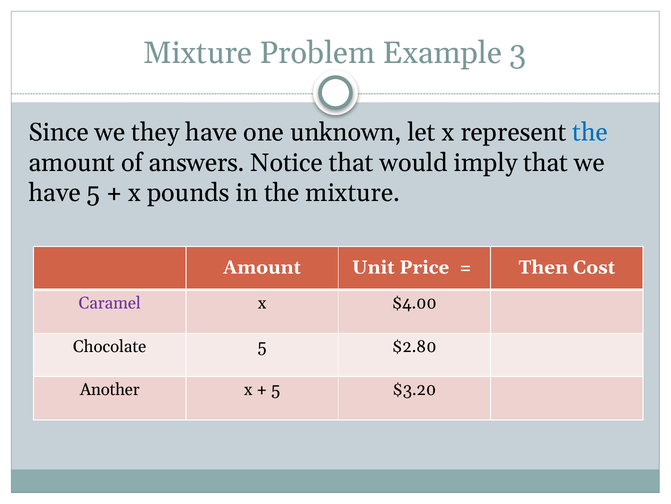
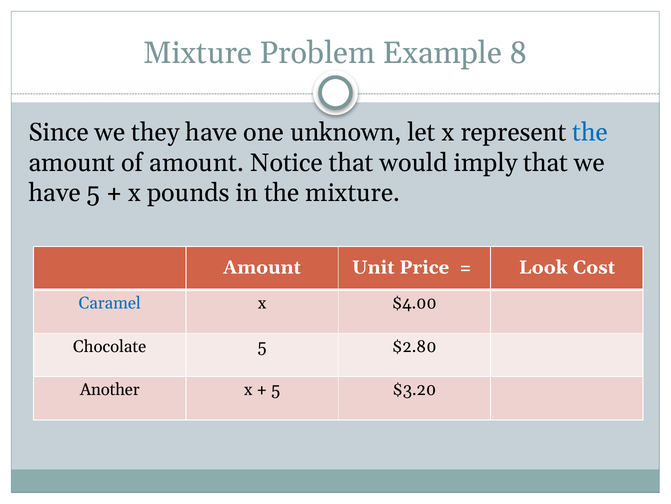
3: 3 -> 8
of answers: answers -> amount
Then: Then -> Look
Caramel colour: purple -> blue
